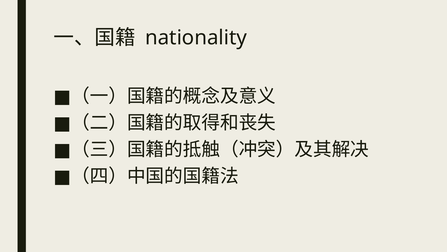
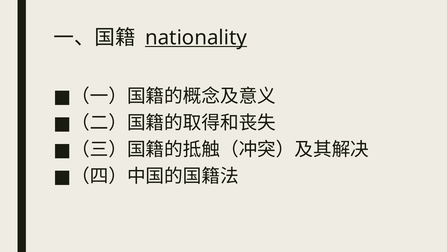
nationality underline: none -> present
